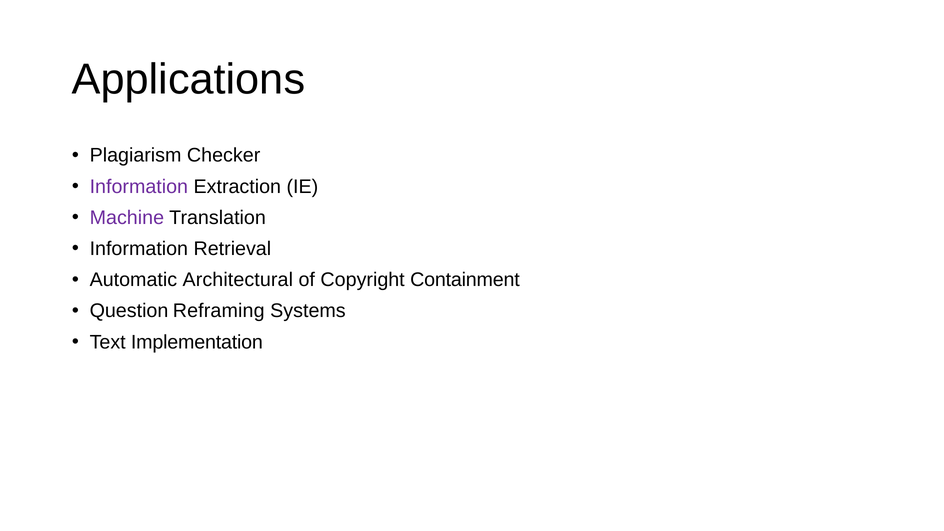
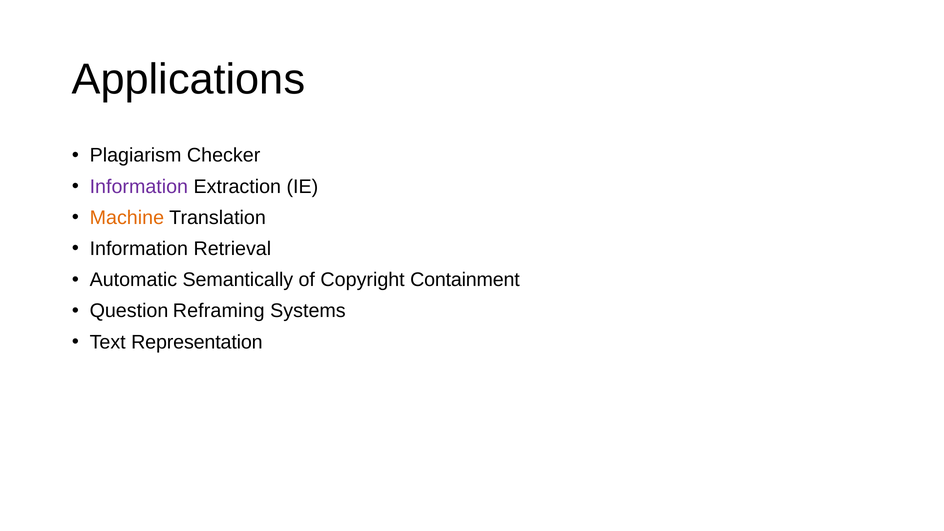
Machine colour: purple -> orange
Architectural: Architectural -> Semantically
Implementation: Implementation -> Representation
